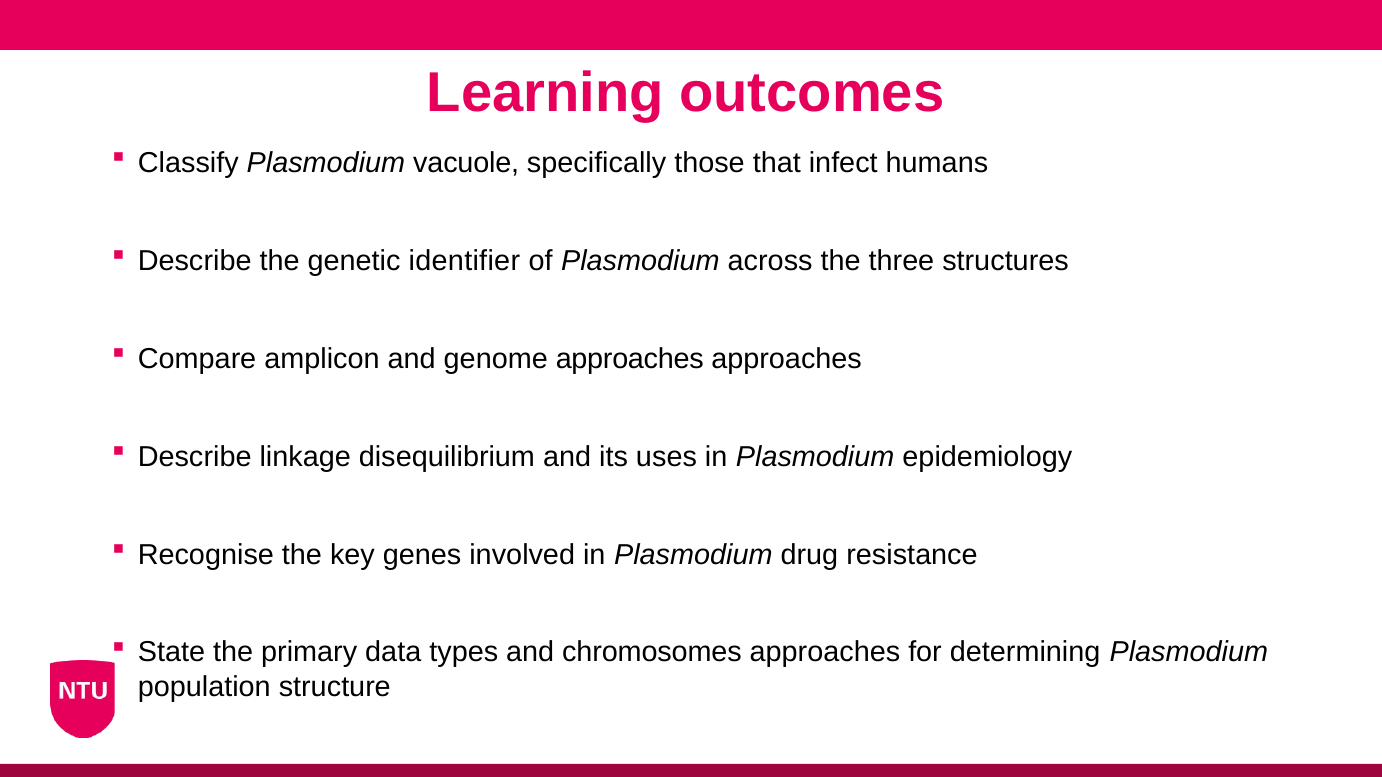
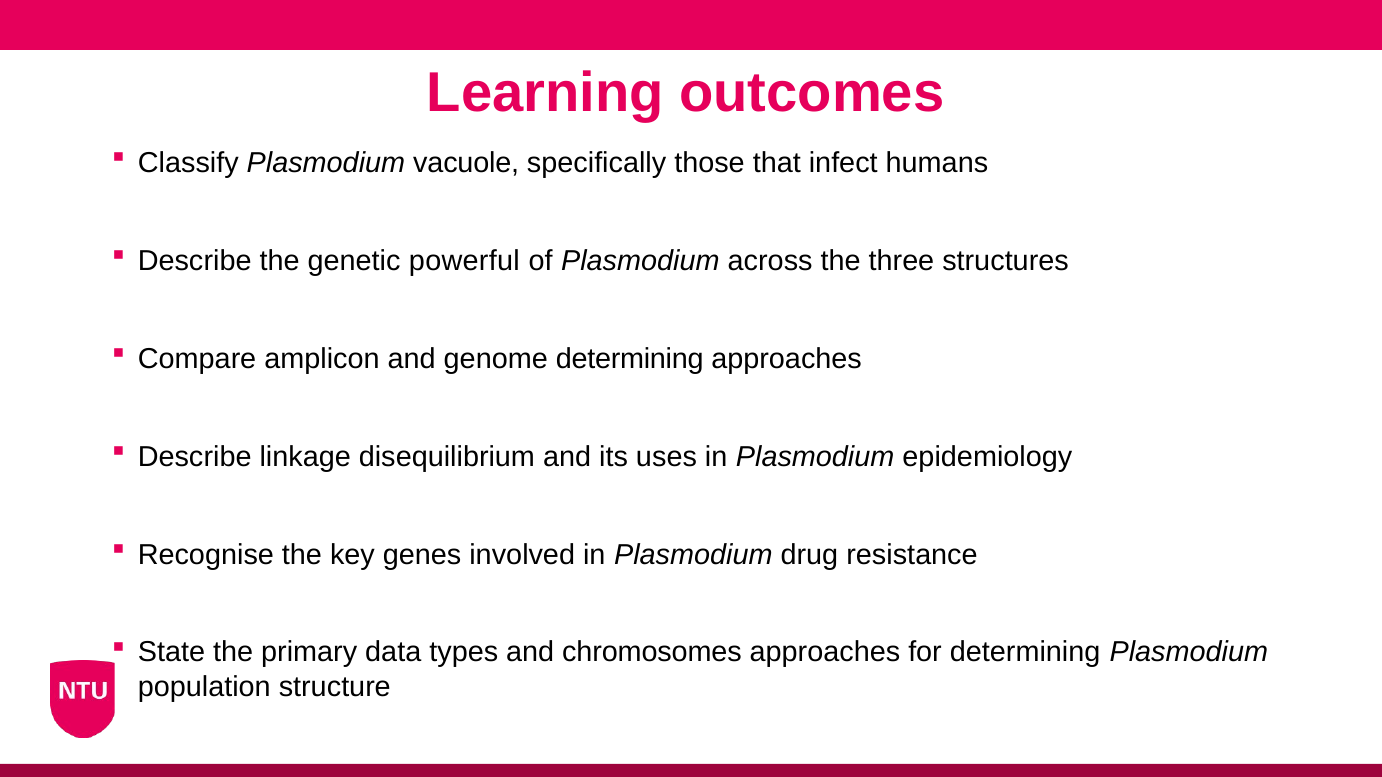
identifier: identifier -> powerful
genome approaches: approaches -> determining
